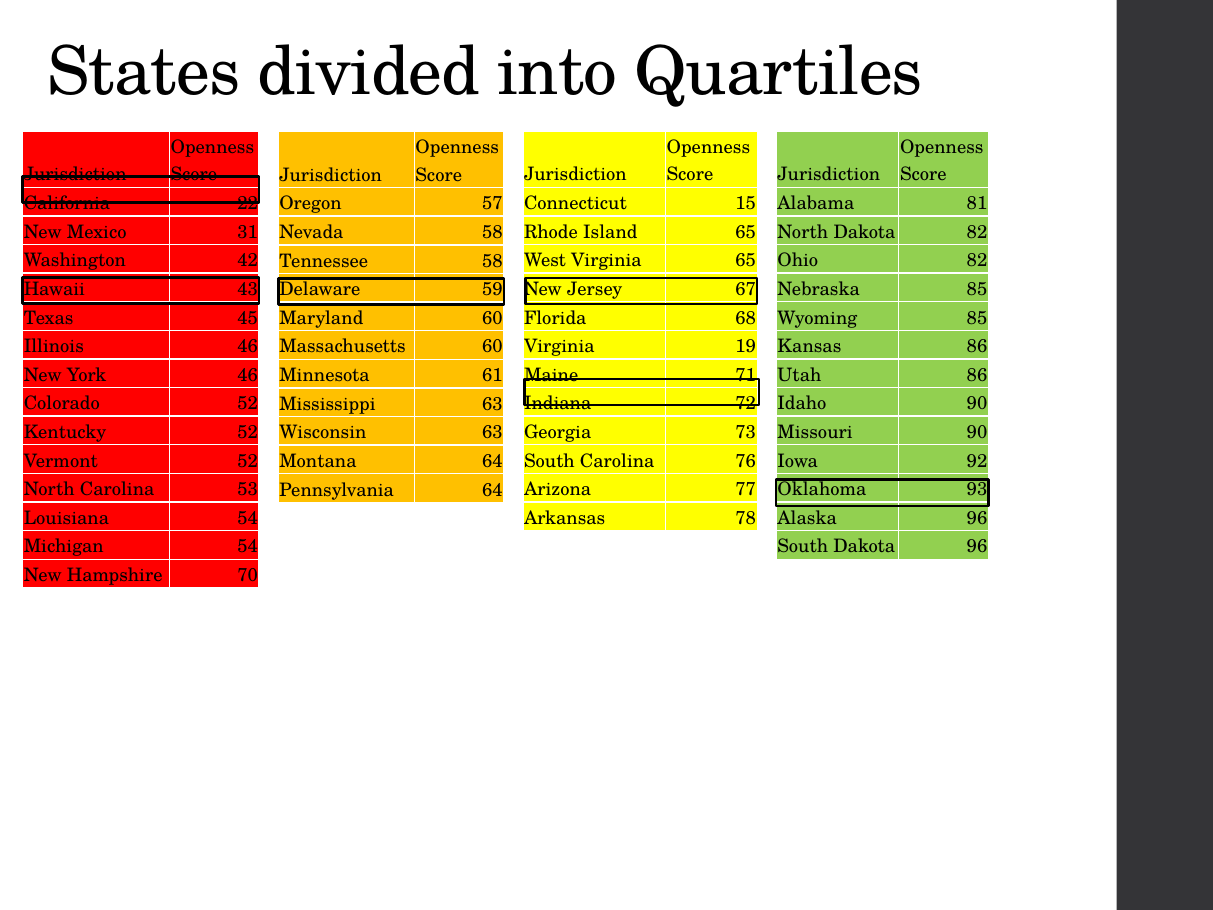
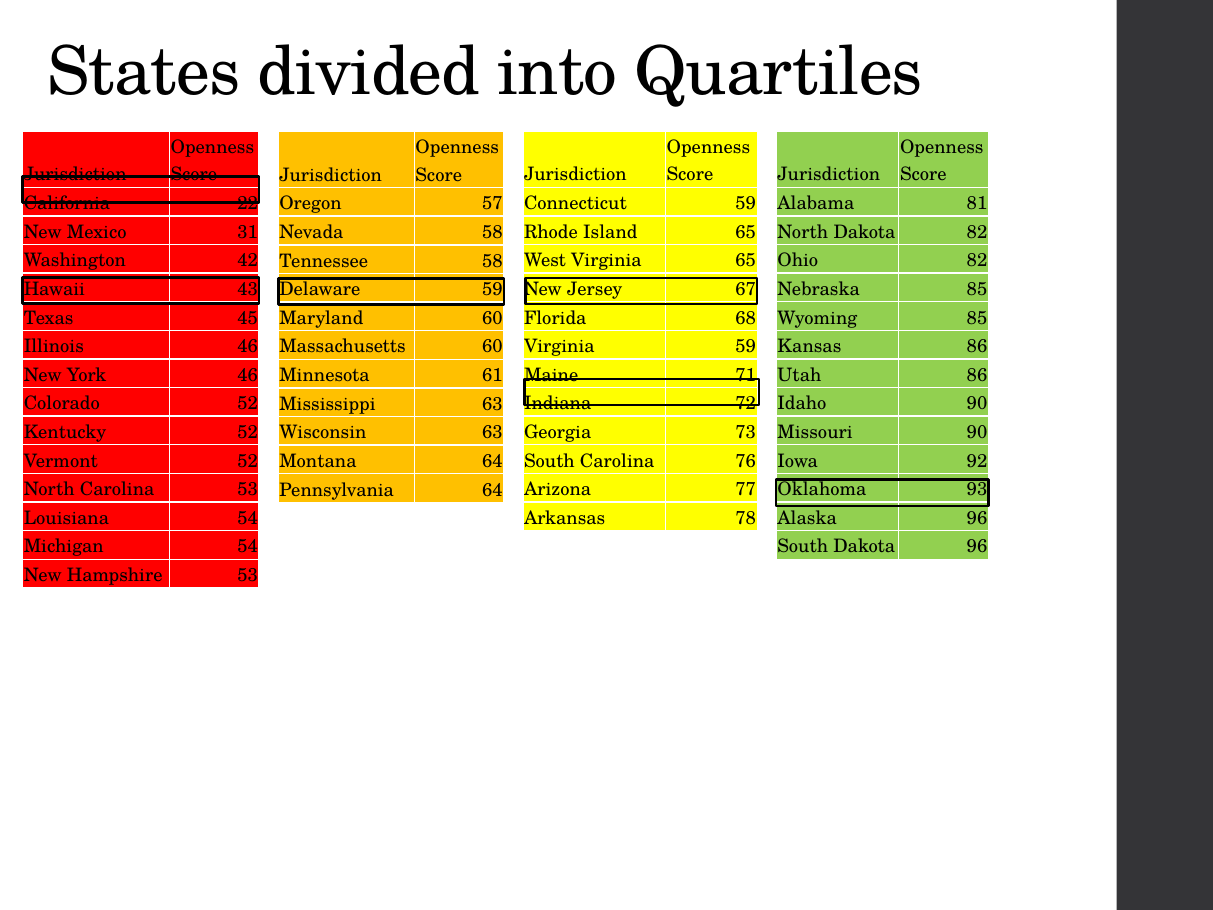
Connecticut 15: 15 -> 59
Virginia 19: 19 -> 59
Hampshire 70: 70 -> 53
